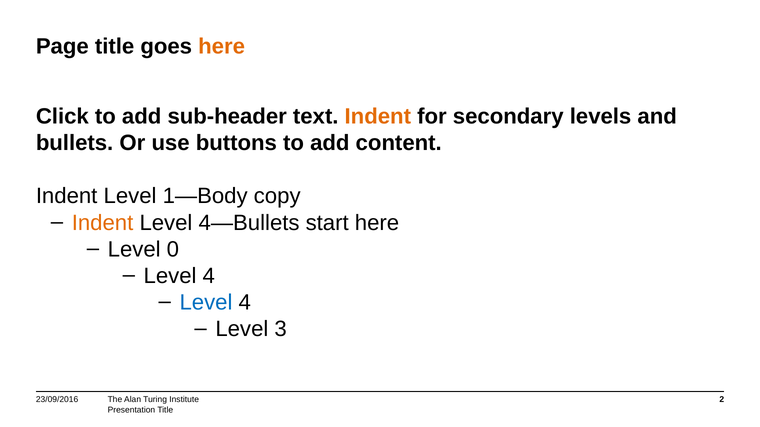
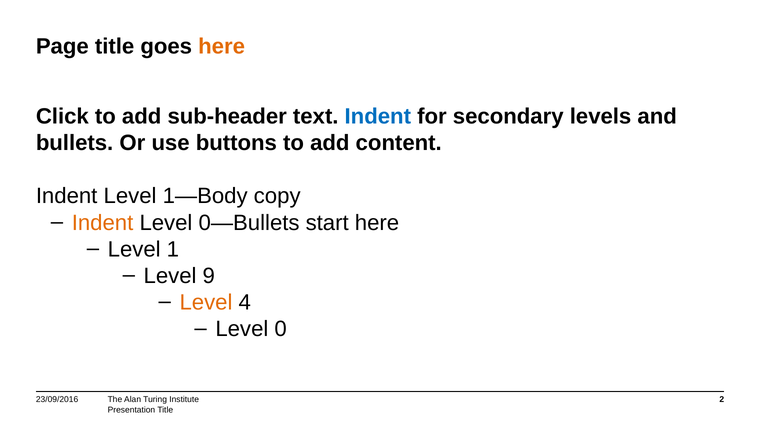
Indent at (378, 117) colour: orange -> blue
4—Bullets: 4—Bullets -> 0—Bullets
0: 0 -> 1
4 at (209, 276): 4 -> 9
Level at (206, 303) colour: blue -> orange
3: 3 -> 0
